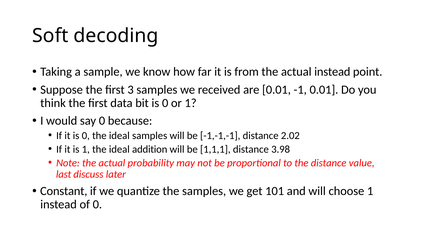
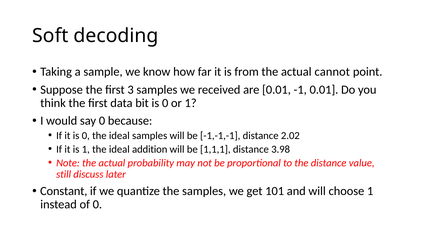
actual instead: instead -> cannot
last: last -> still
